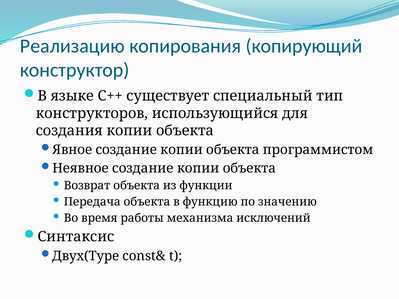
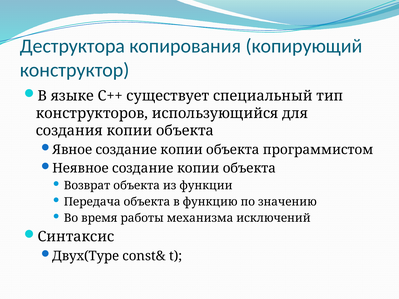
Реализацию: Реализацию -> Деструктора
